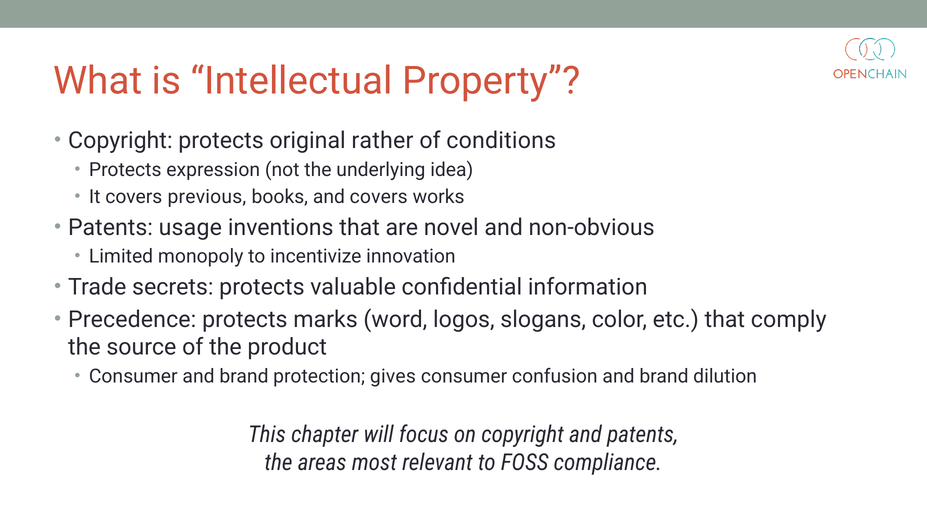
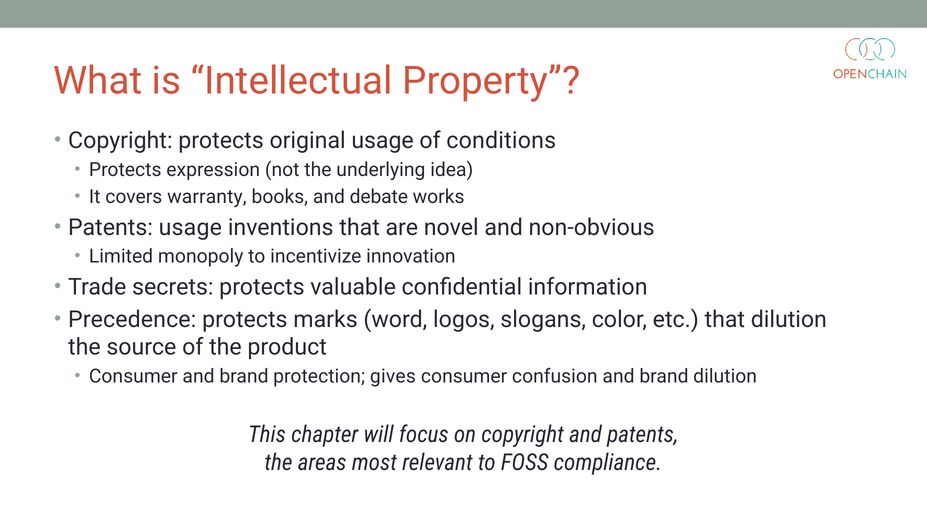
original rather: rather -> usage
previous: previous -> warranty
and covers: covers -> debate
that comply: comply -> dilution
